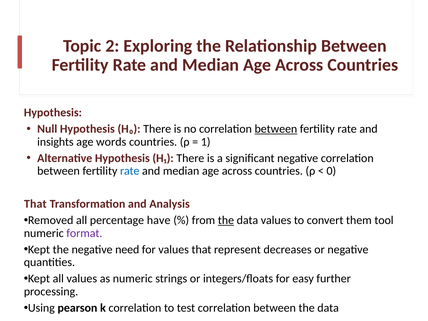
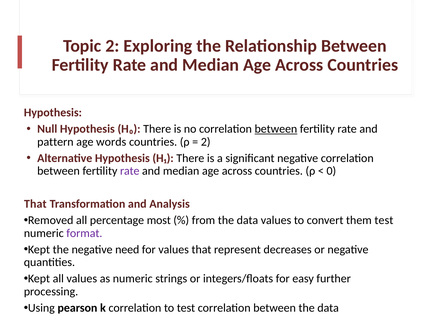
insights: insights -> pattern
1 at (206, 142): 1 -> 2
rate at (130, 171) colour: blue -> purple
have: have -> most
the at (226, 220) underline: present -> none
them tool: tool -> test
